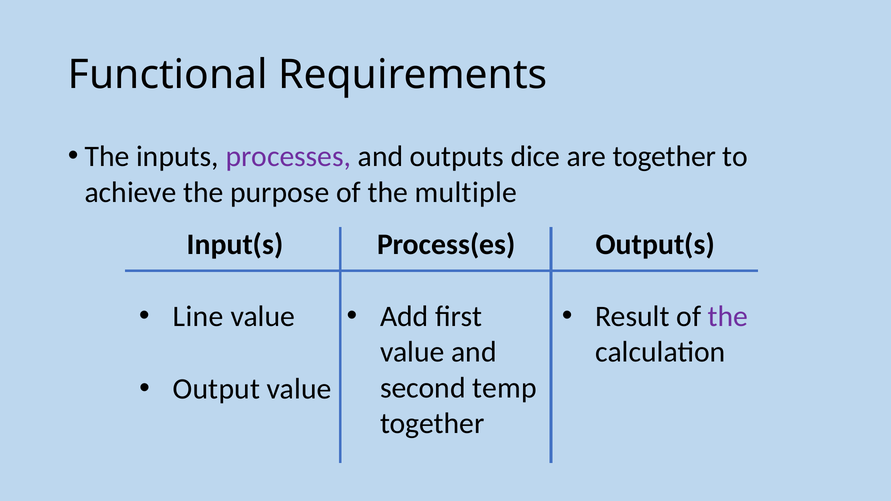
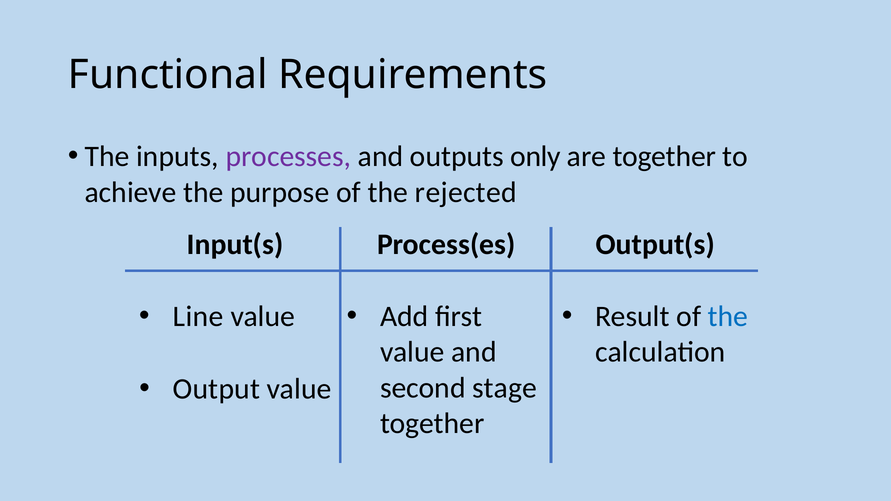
dice: dice -> only
multiple: multiple -> rejected
the at (728, 317) colour: purple -> blue
temp: temp -> stage
